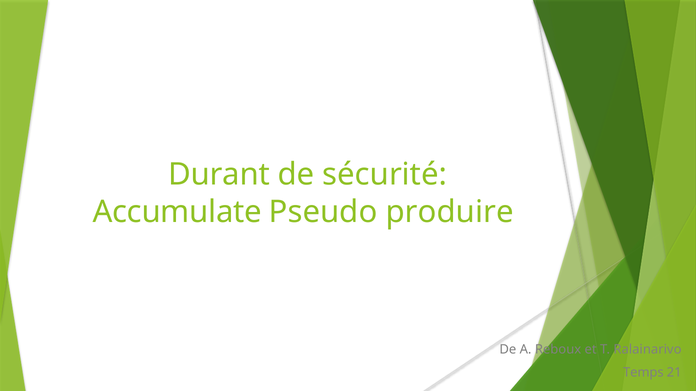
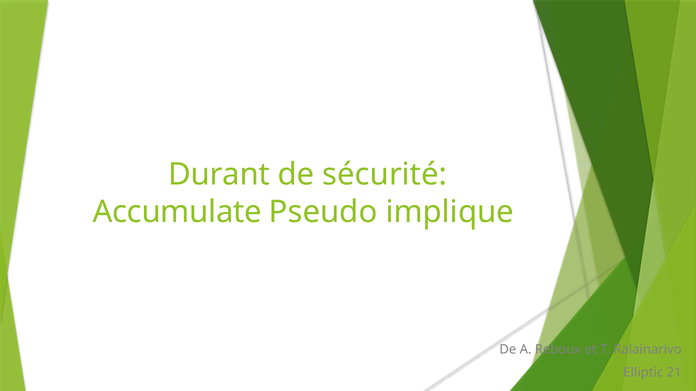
produire: produire -> implique
Temps: Temps -> Elliptic
